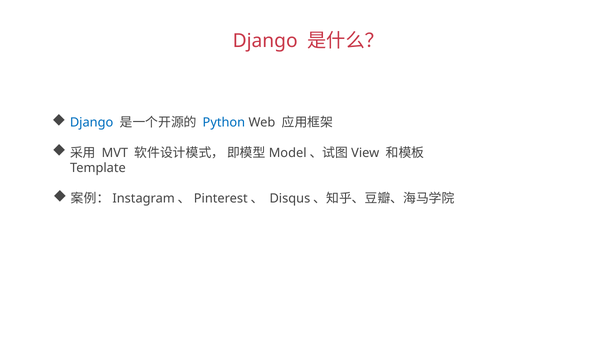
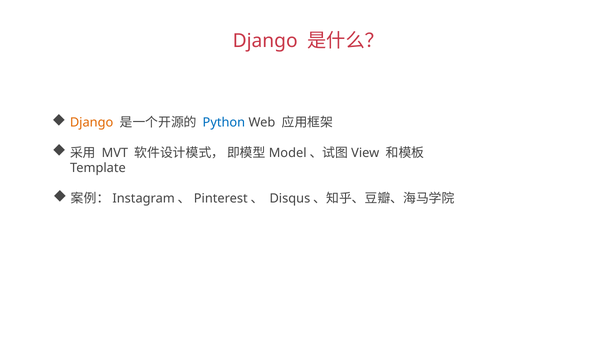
Django at (92, 123) colour: blue -> orange
